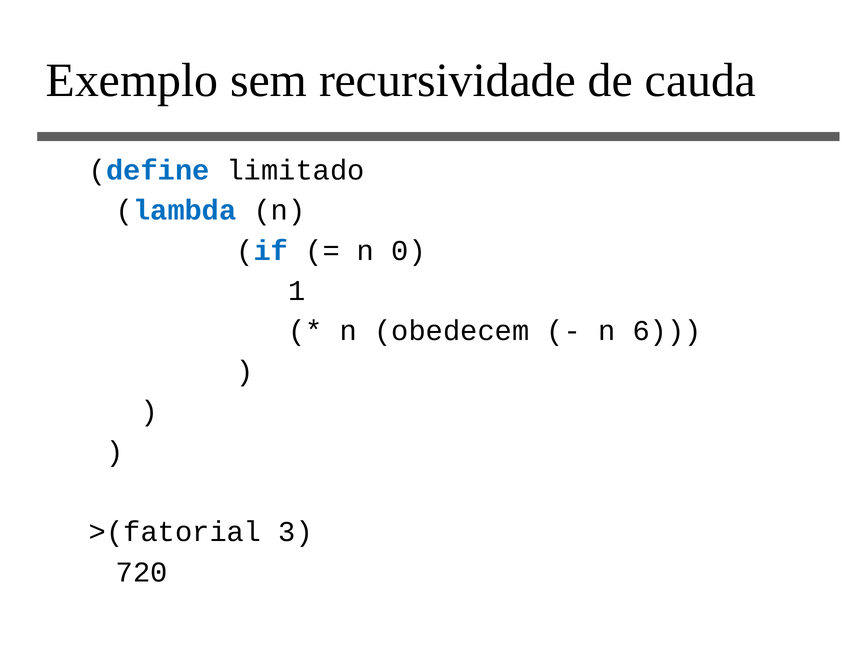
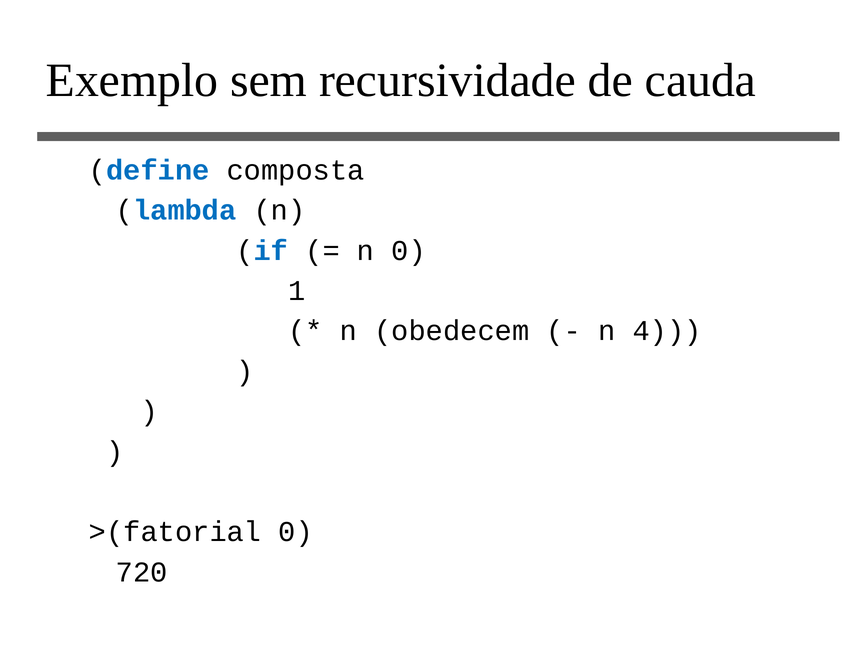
limitado: limitado -> composta
6: 6 -> 4
>(fatorial 3: 3 -> 0
